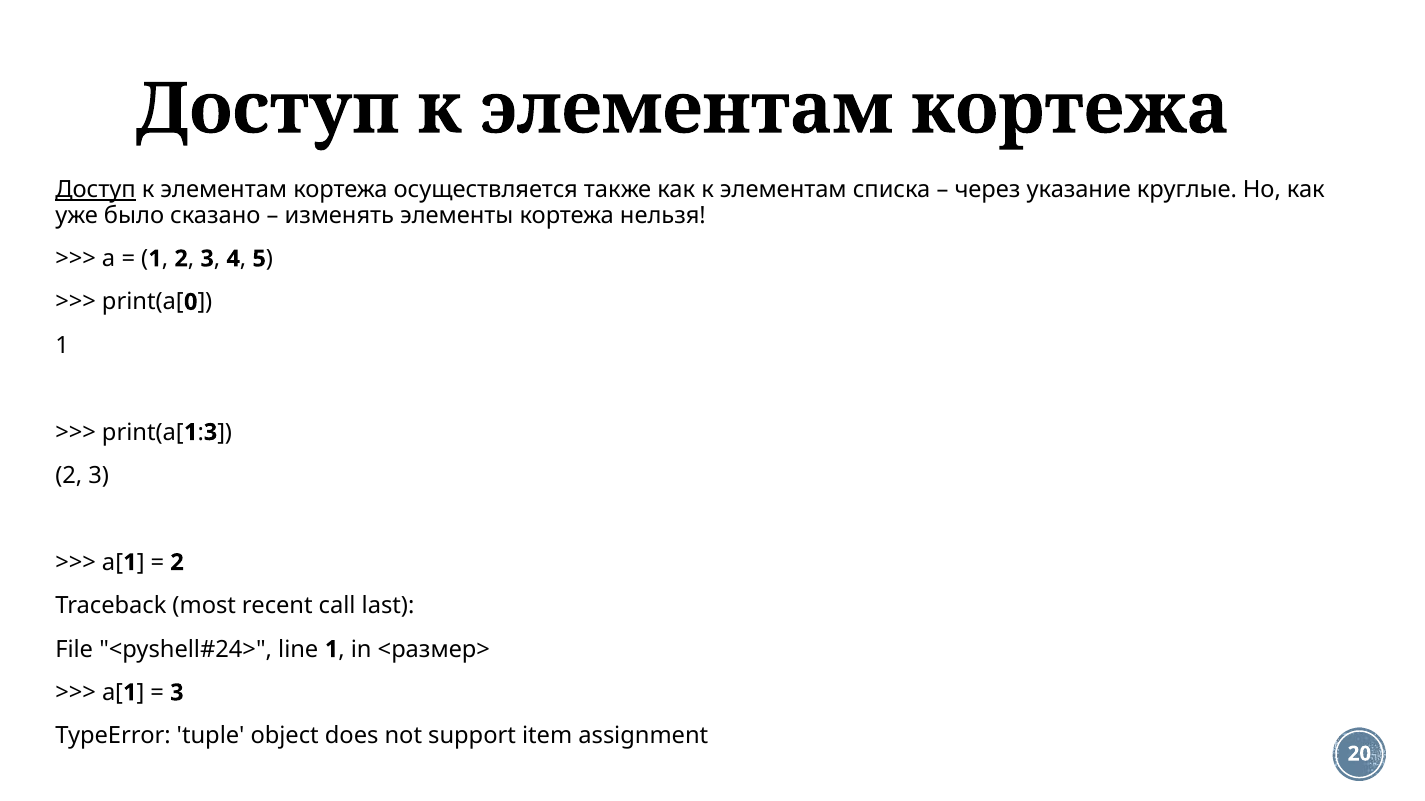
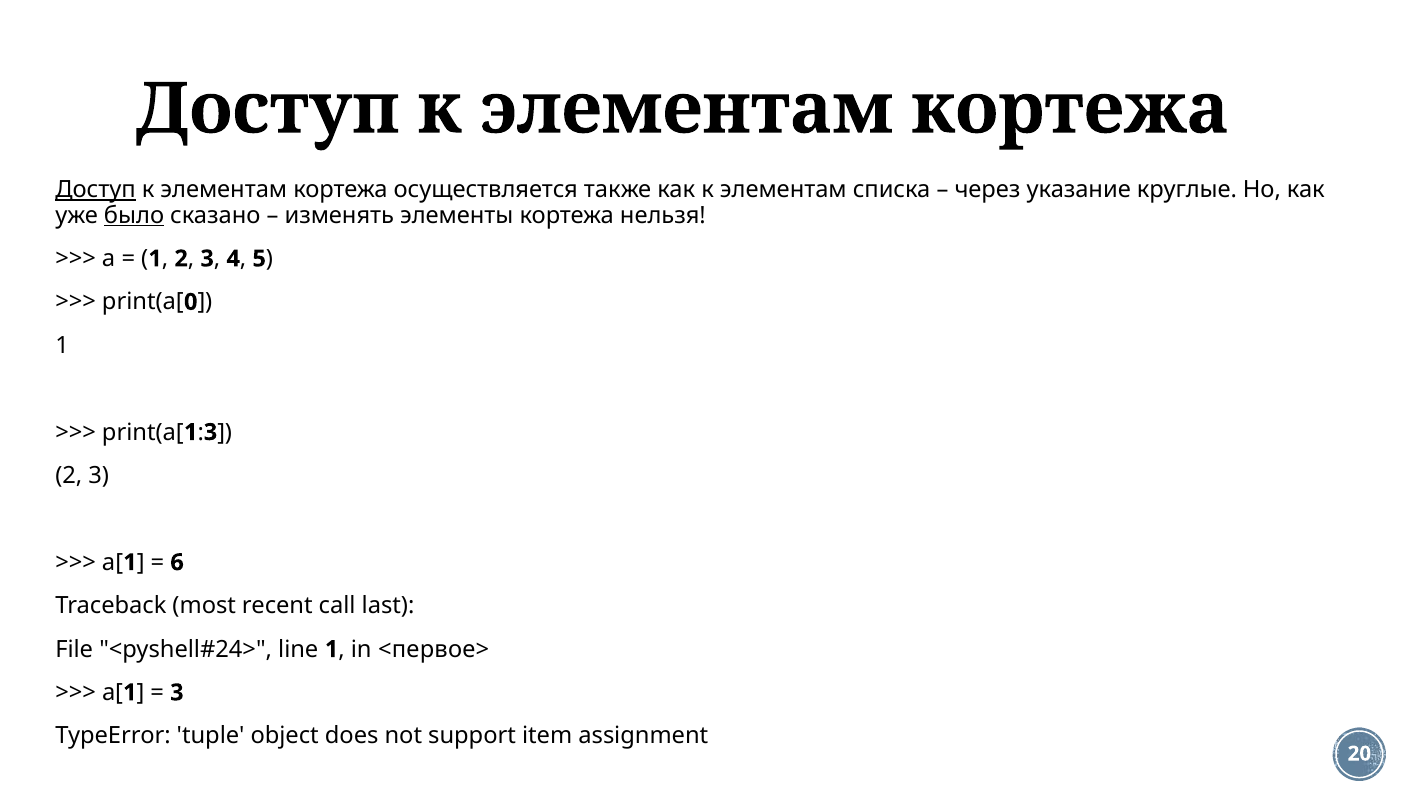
было underline: none -> present
2 at (177, 563): 2 -> 6
<размер>: <размер> -> <первое>
